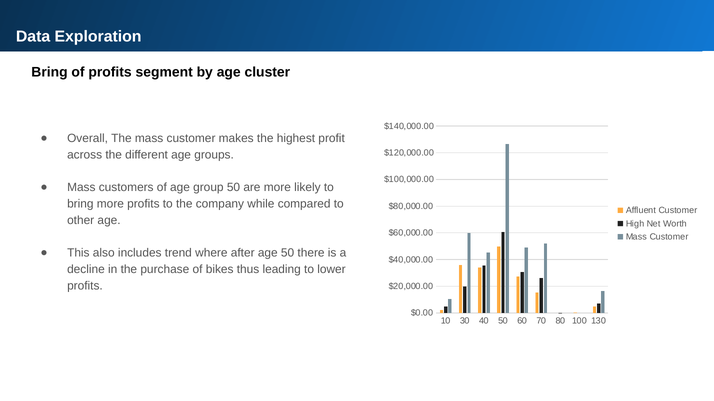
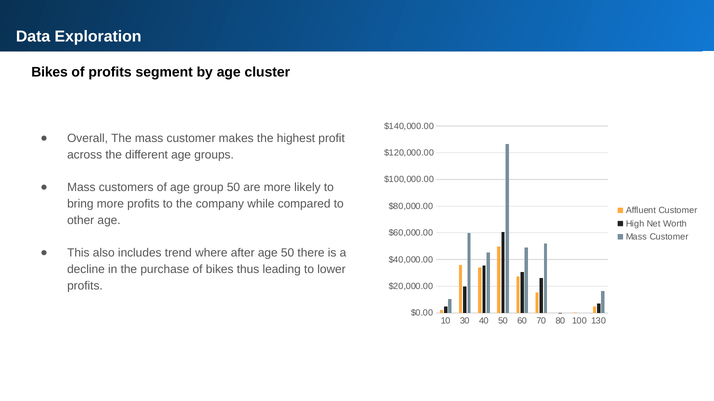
Bring at (49, 72): Bring -> Bikes
